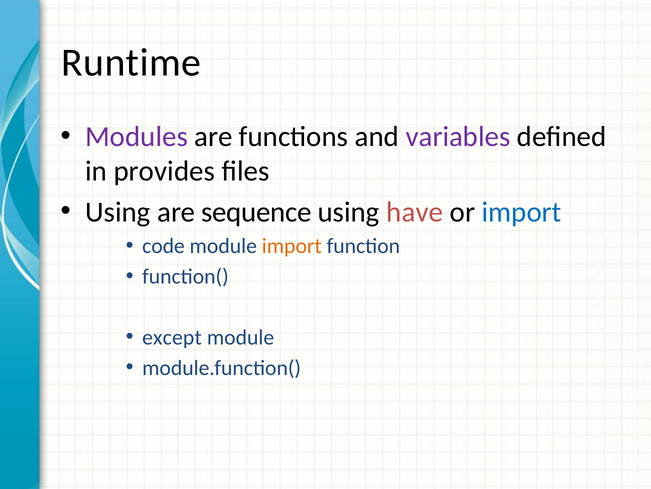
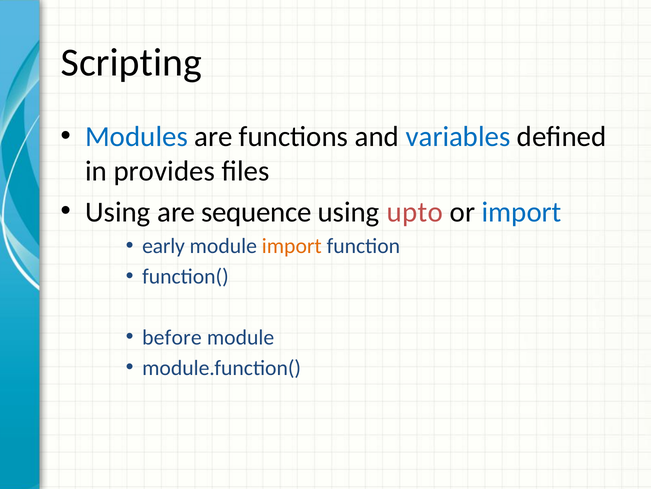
Runtime: Runtime -> Scripting
Modules colour: purple -> blue
variables colour: purple -> blue
have: have -> upto
code: code -> early
except: except -> before
